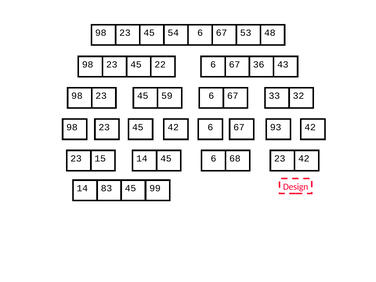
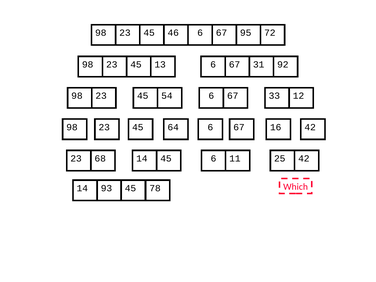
54: 54 -> 46
53: 53 -> 95
48: 48 -> 72
22: 22 -> 13
36: 36 -> 31
43: 43 -> 92
59: 59 -> 54
32: 32 -> 12
45 42: 42 -> 64
93: 93 -> 16
15: 15 -> 68
68: 68 -> 11
6 23: 23 -> 25
Design: Design -> Which
83: 83 -> 93
99: 99 -> 78
